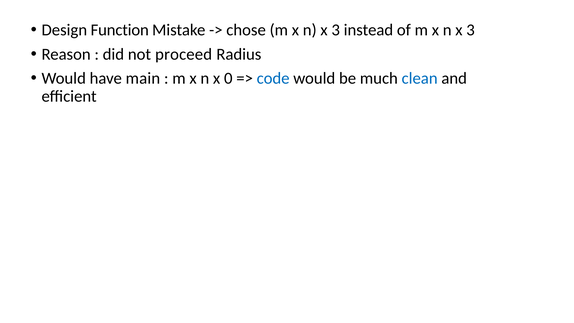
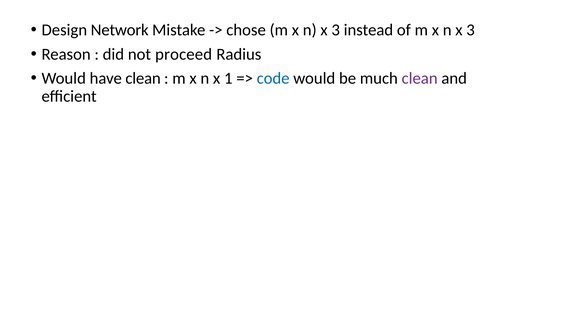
Function: Function -> Network
have main: main -> clean
0: 0 -> 1
clean at (420, 78) colour: blue -> purple
